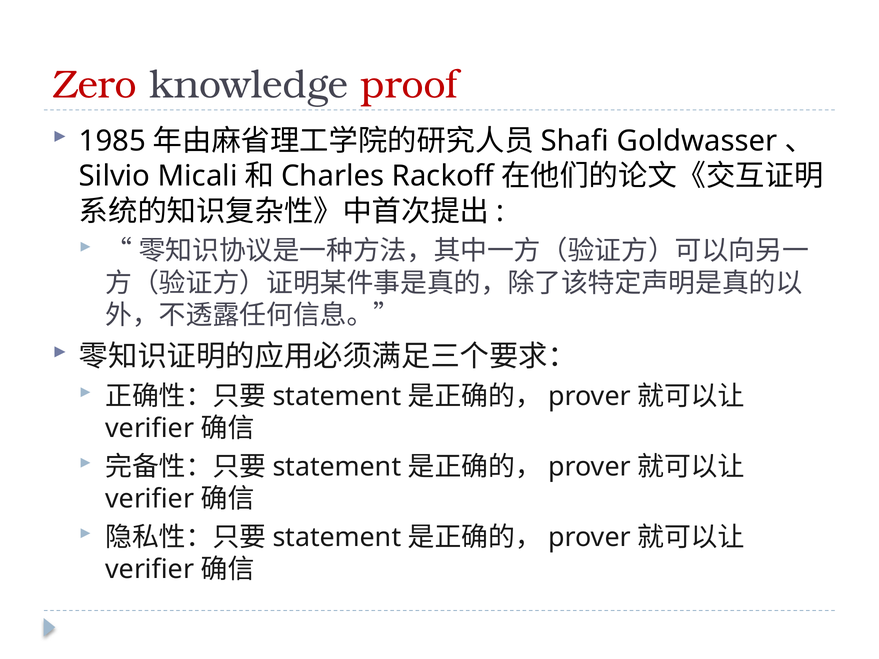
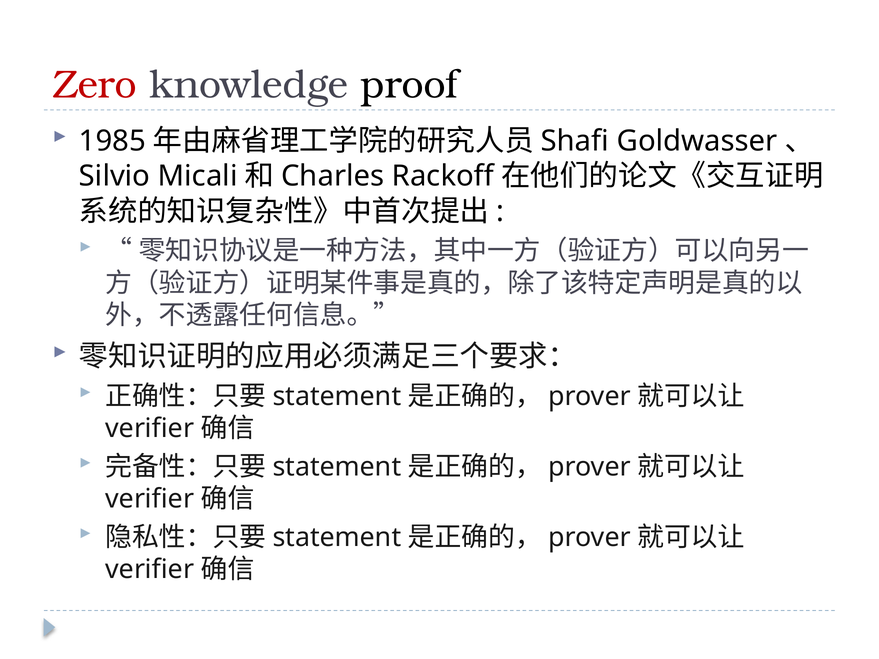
proof colour: red -> black
